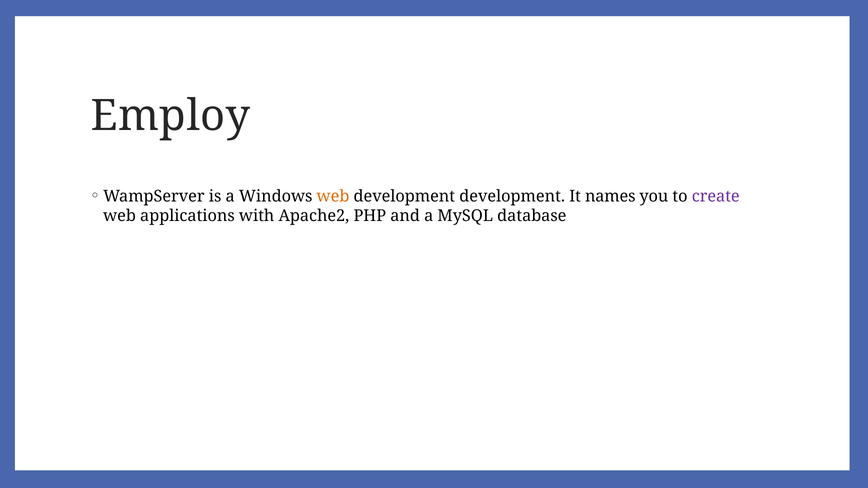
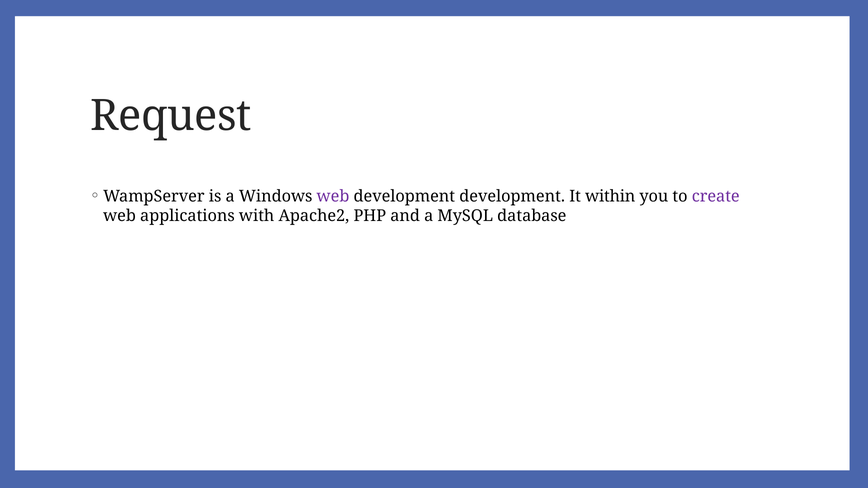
Employ: Employ -> Request
web at (333, 196) colour: orange -> purple
names: names -> within
